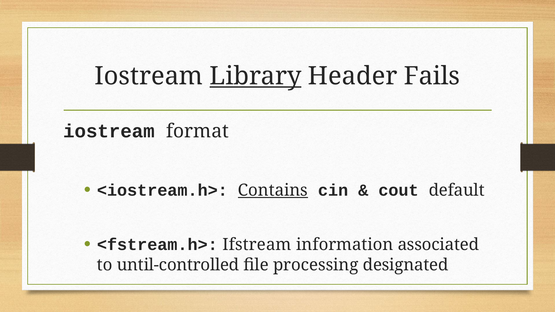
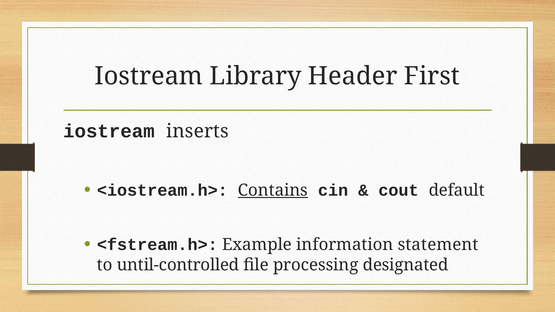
Library underline: present -> none
Fails: Fails -> First
format: format -> inserts
Ifstream: Ifstream -> Example
associated: associated -> statement
